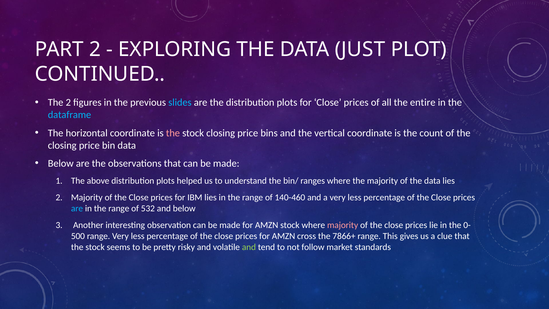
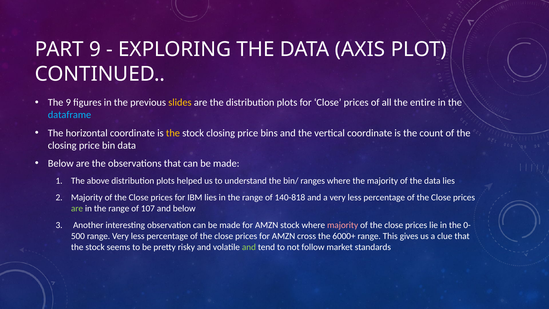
PART 2: 2 -> 9
JUST: JUST -> AXIS
The 2: 2 -> 9
slides colour: light blue -> yellow
the at (173, 133) colour: pink -> yellow
140-460: 140-460 -> 140-818
are at (77, 208) colour: light blue -> light green
532: 532 -> 107
7866+: 7866+ -> 6000+
